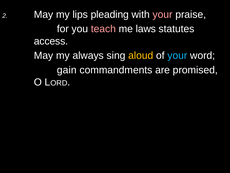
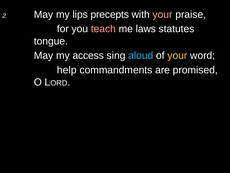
pleading: pleading -> precepts
access: access -> tongue
always: always -> access
aloud colour: yellow -> light blue
your at (177, 55) colour: light blue -> yellow
gain: gain -> help
